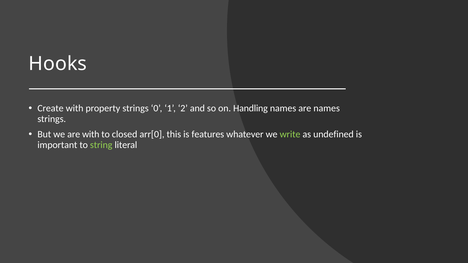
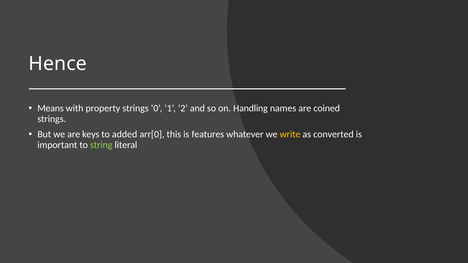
Hooks: Hooks -> Hence
Create: Create -> Means
are names: names -> coined
are with: with -> keys
closed: closed -> added
write colour: light green -> yellow
undefined: undefined -> converted
